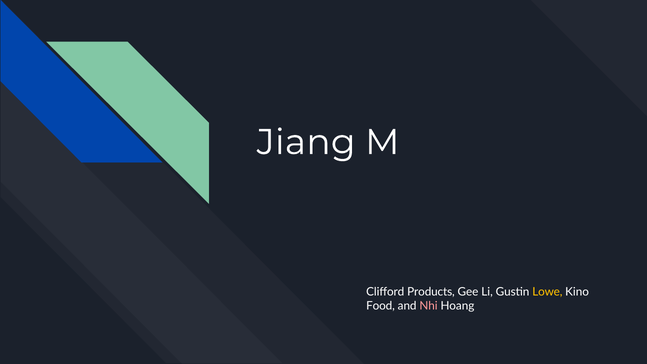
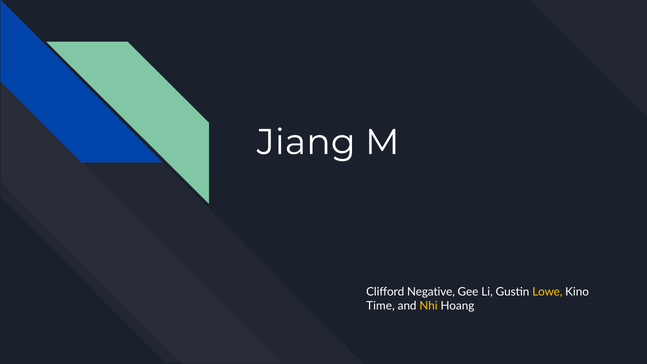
Products: Products -> Negative
Food: Food -> Time
Nhi colour: pink -> yellow
